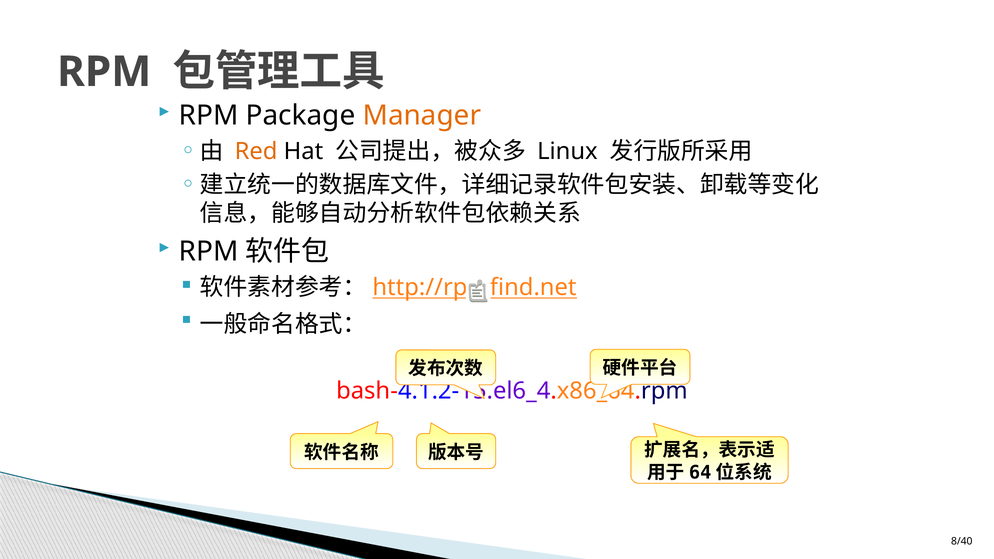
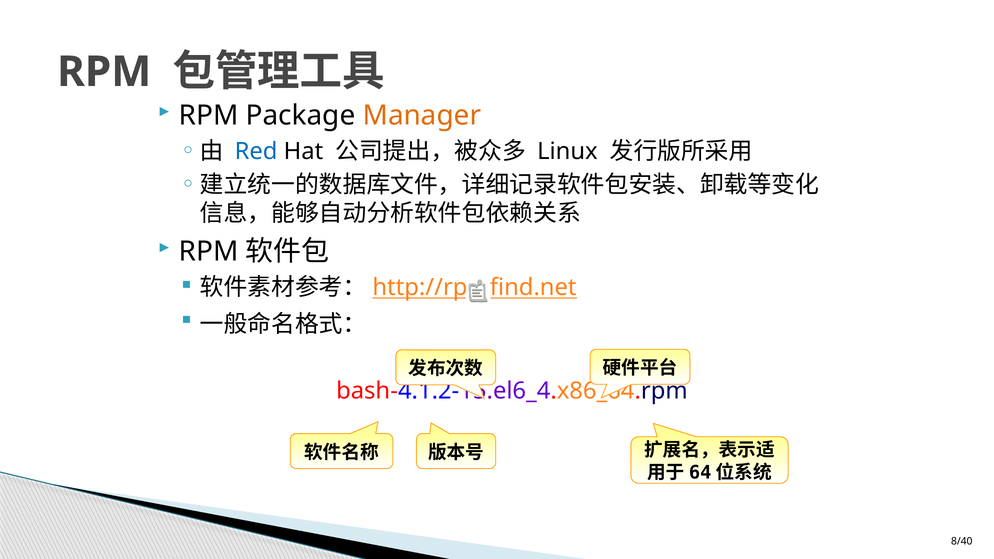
Red colour: orange -> blue
